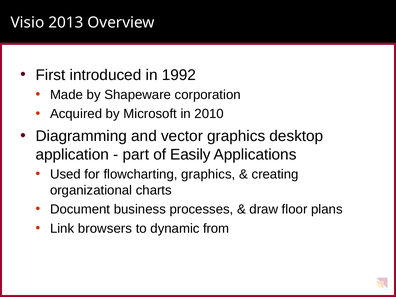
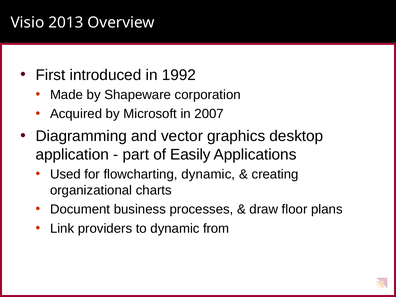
2010: 2010 -> 2007
flowcharting graphics: graphics -> dynamic
browsers: browsers -> providers
